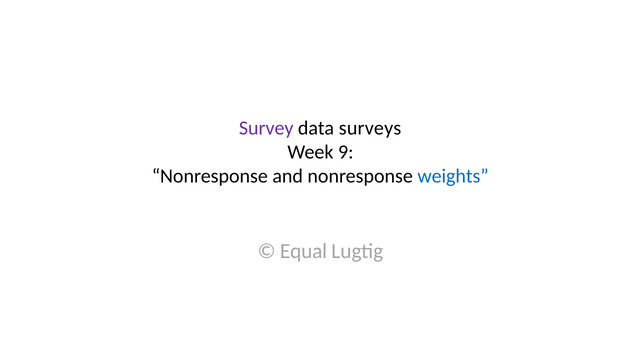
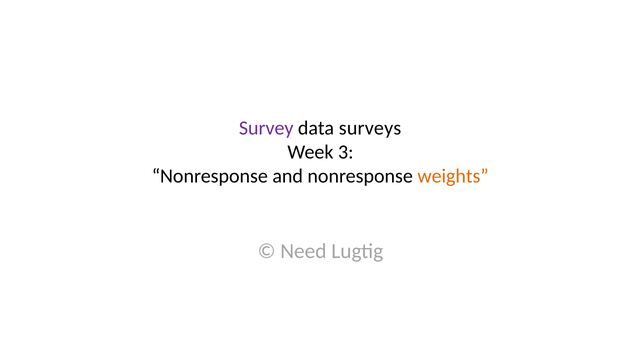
9: 9 -> 3
weights colour: blue -> orange
Equal: Equal -> Need
